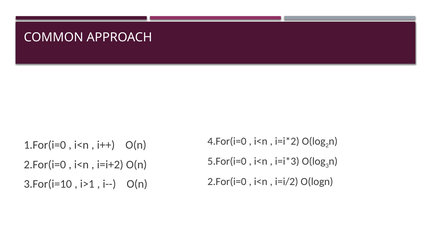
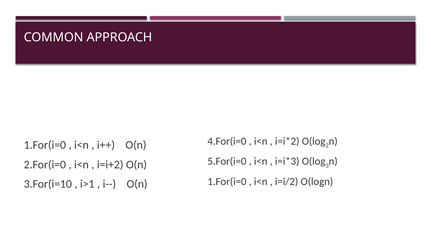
2.For(i=0 at (227, 182): 2.For(i=0 -> 1.For(i=0
